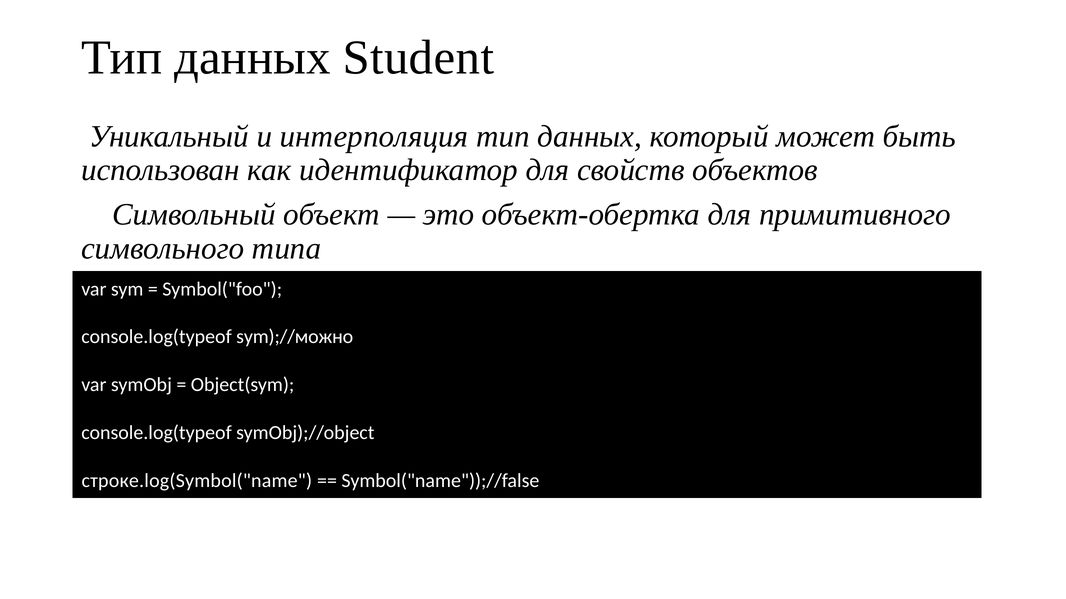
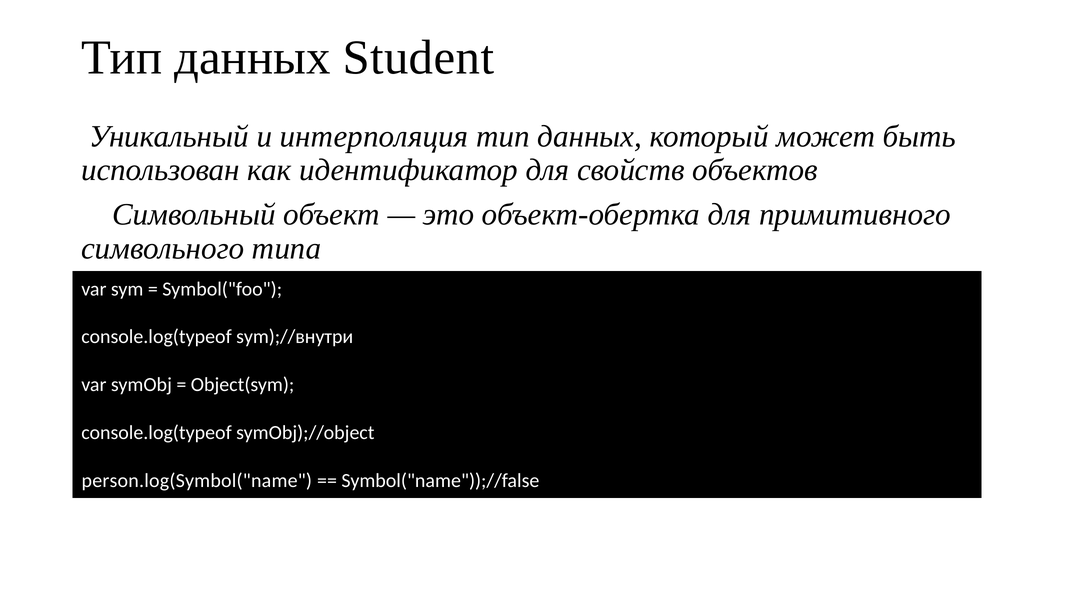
sym);//можно: sym);//можно -> sym);//внутри
строке.log(Symbol("name: строке.log(Symbol("name -> person.log(Symbol("name
